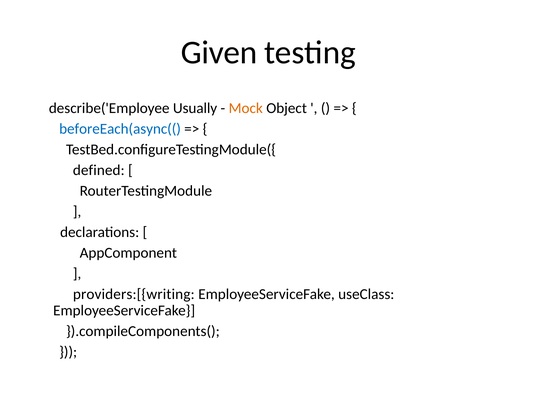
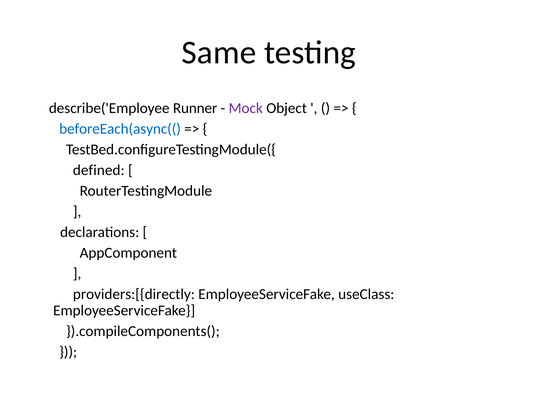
Given: Given -> Same
Usually: Usually -> Runner
Mock colour: orange -> purple
providers:[{writing: providers:[{writing -> providers:[{directly
